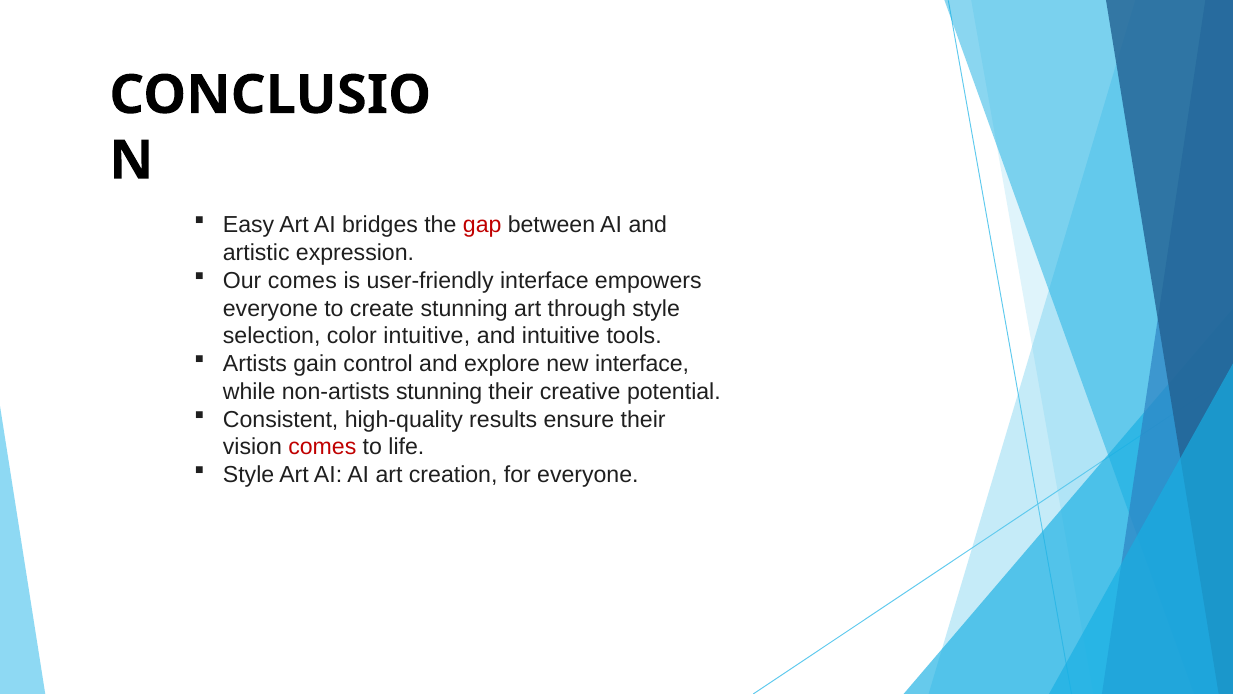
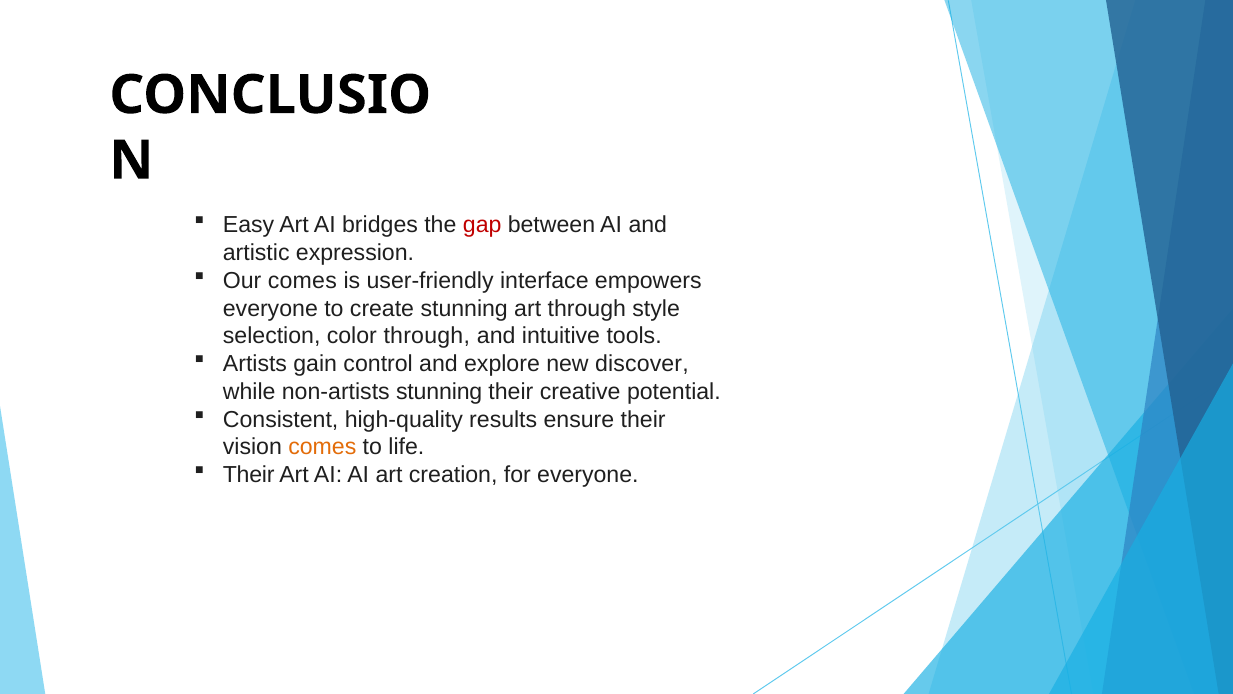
color intuitive: intuitive -> through
new interface: interface -> discover
comes at (322, 447) colour: red -> orange
Style at (249, 475): Style -> Their
